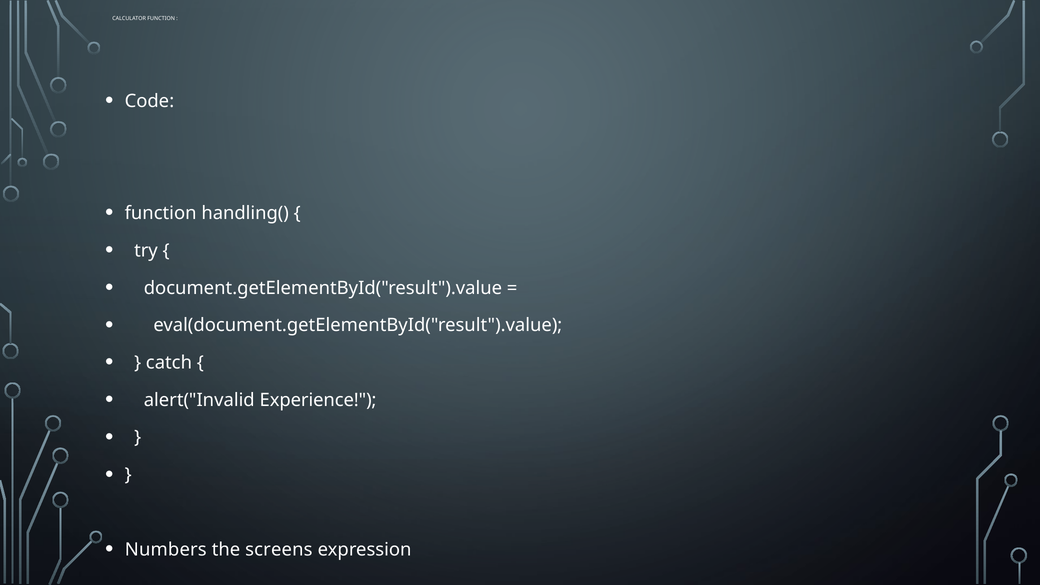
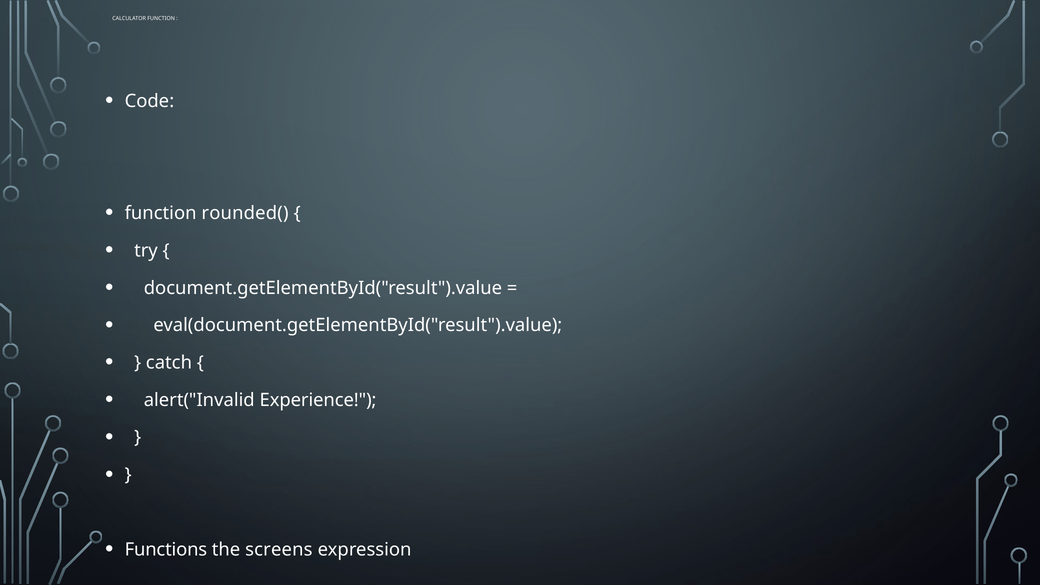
handling(: handling( -> rounded(
Numbers: Numbers -> Functions
